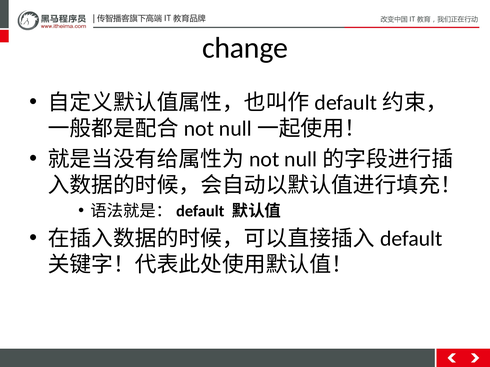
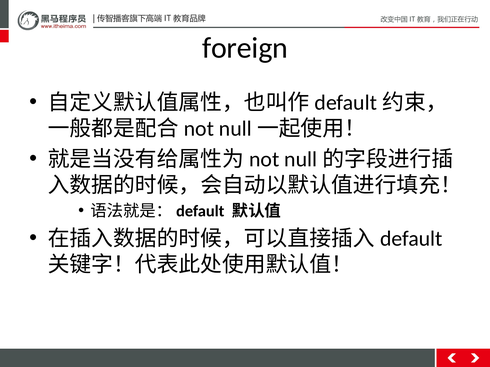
change: change -> foreign
